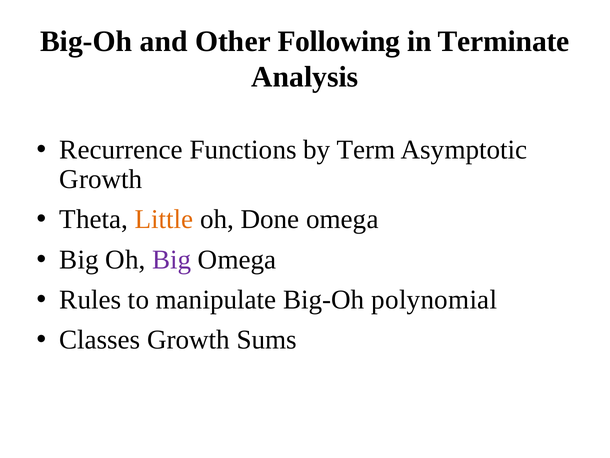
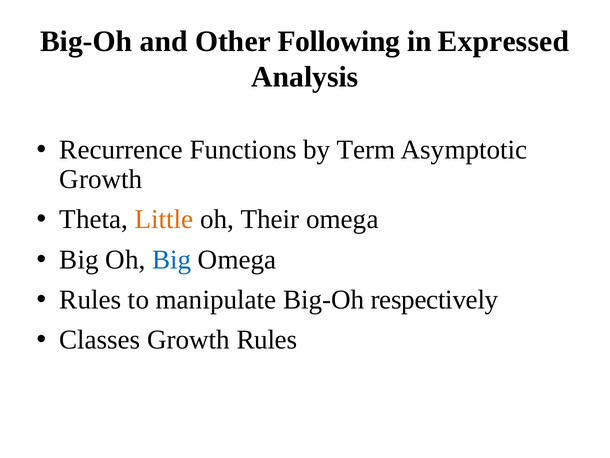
Terminate: Terminate -> Expressed
Done: Done -> Their
Big at (172, 259) colour: purple -> blue
polynomial: polynomial -> respectively
Growth Sums: Sums -> Rules
